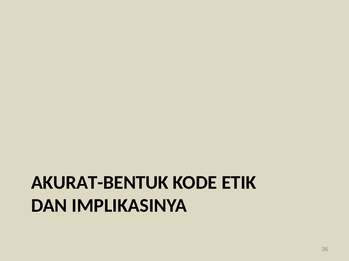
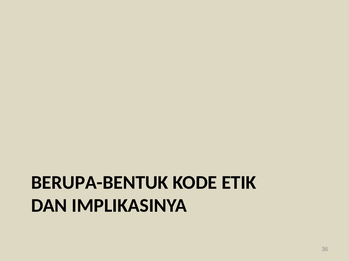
AKURAT-BENTUK: AKURAT-BENTUK -> BERUPA-BENTUK
